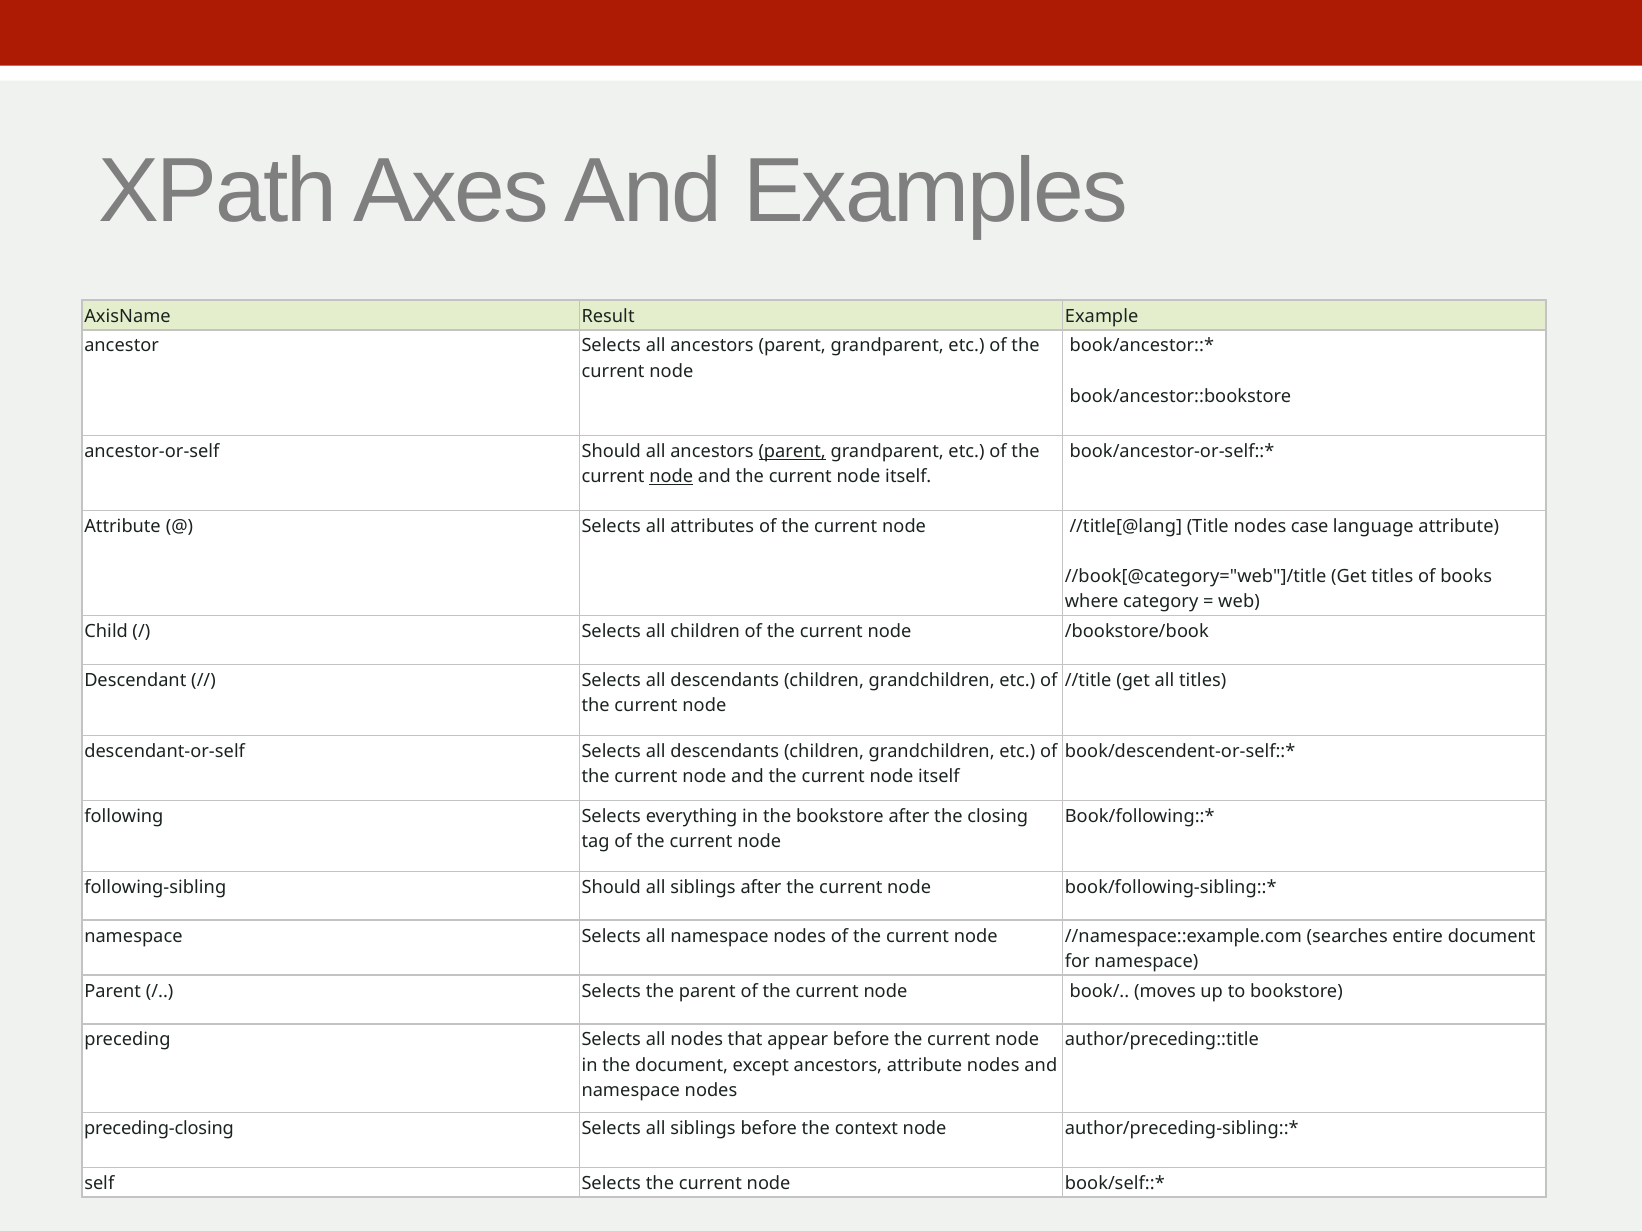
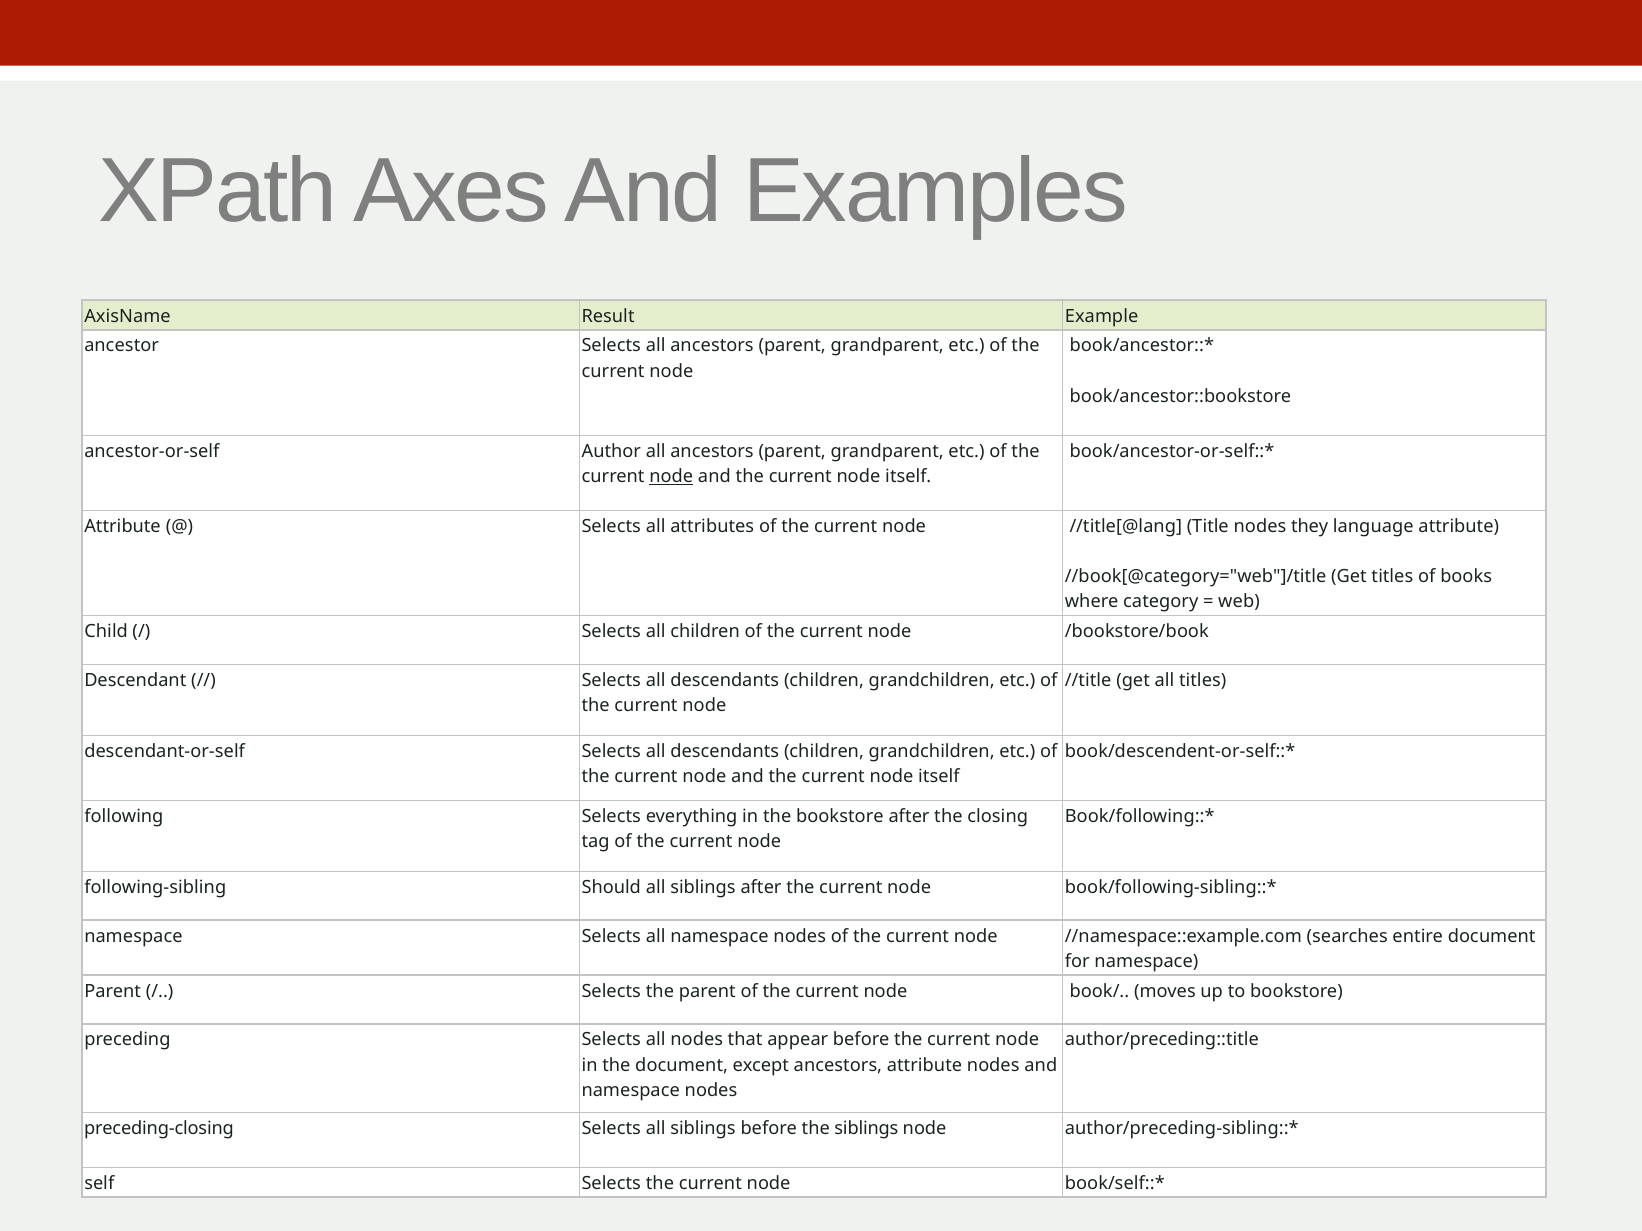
ancestor-or-self Should: Should -> Author
parent at (792, 451) underline: present -> none
case: case -> they
the context: context -> siblings
